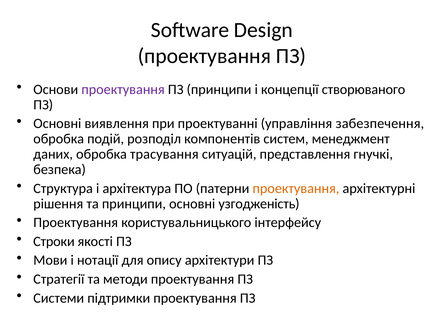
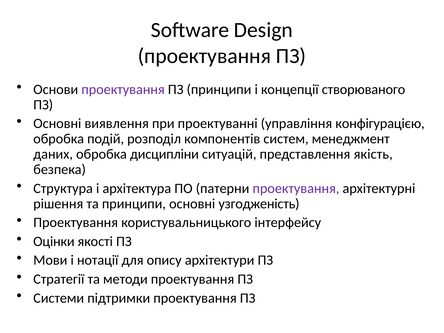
забезпечення: забезпечення -> конфігурацією
трасування: трасування -> дисципліни
гнучкі: гнучкі -> якість
проектування at (296, 188) colour: orange -> purple
Строки: Строки -> Оцінки
